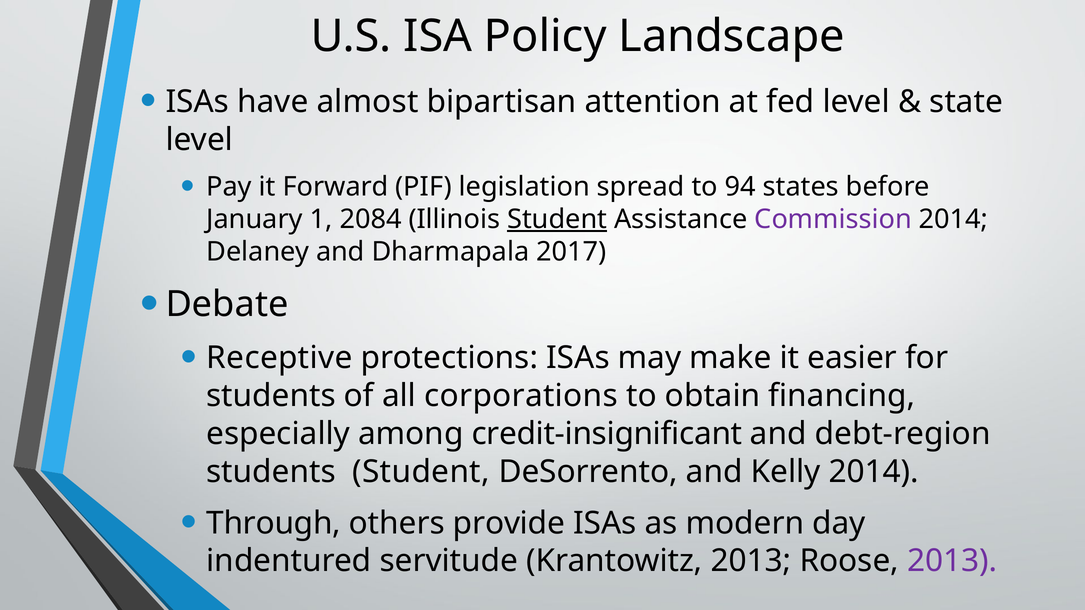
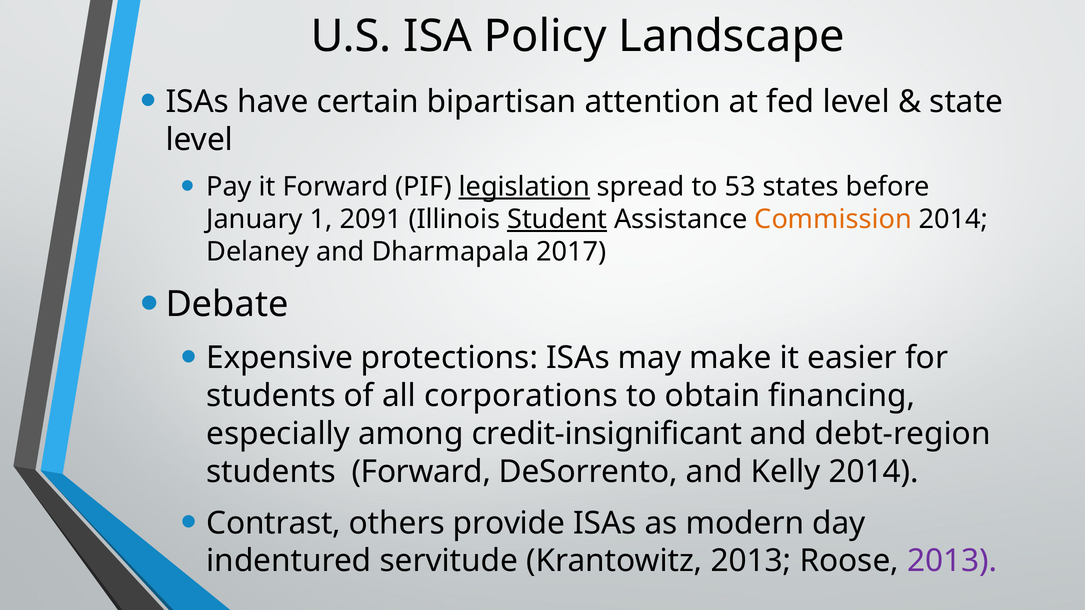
almost: almost -> certain
legislation underline: none -> present
94: 94 -> 53
2084: 2084 -> 2091
Commission colour: purple -> orange
Receptive: Receptive -> Expensive
students Student: Student -> Forward
Through: Through -> Contrast
